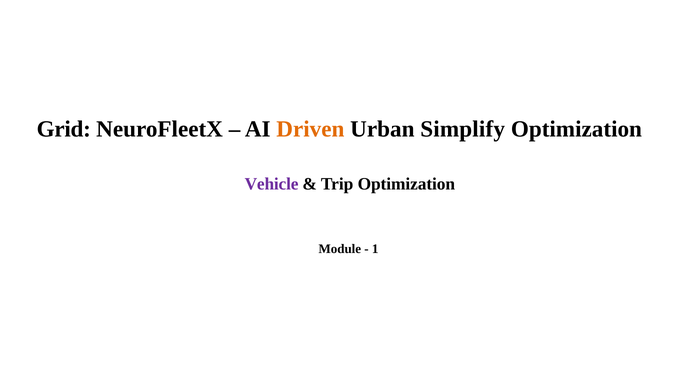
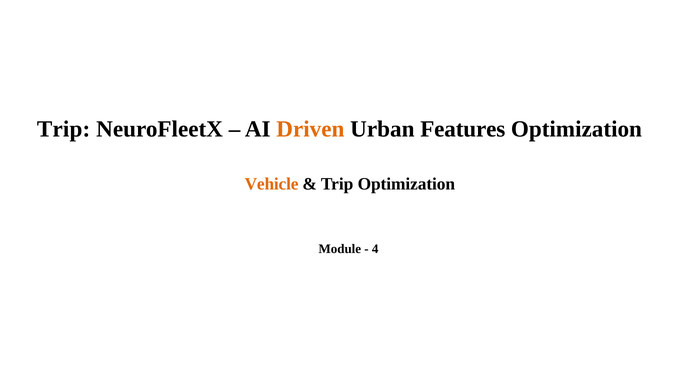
Grid at (64, 129): Grid -> Trip
Simplify: Simplify -> Features
Vehicle colour: purple -> orange
1: 1 -> 4
